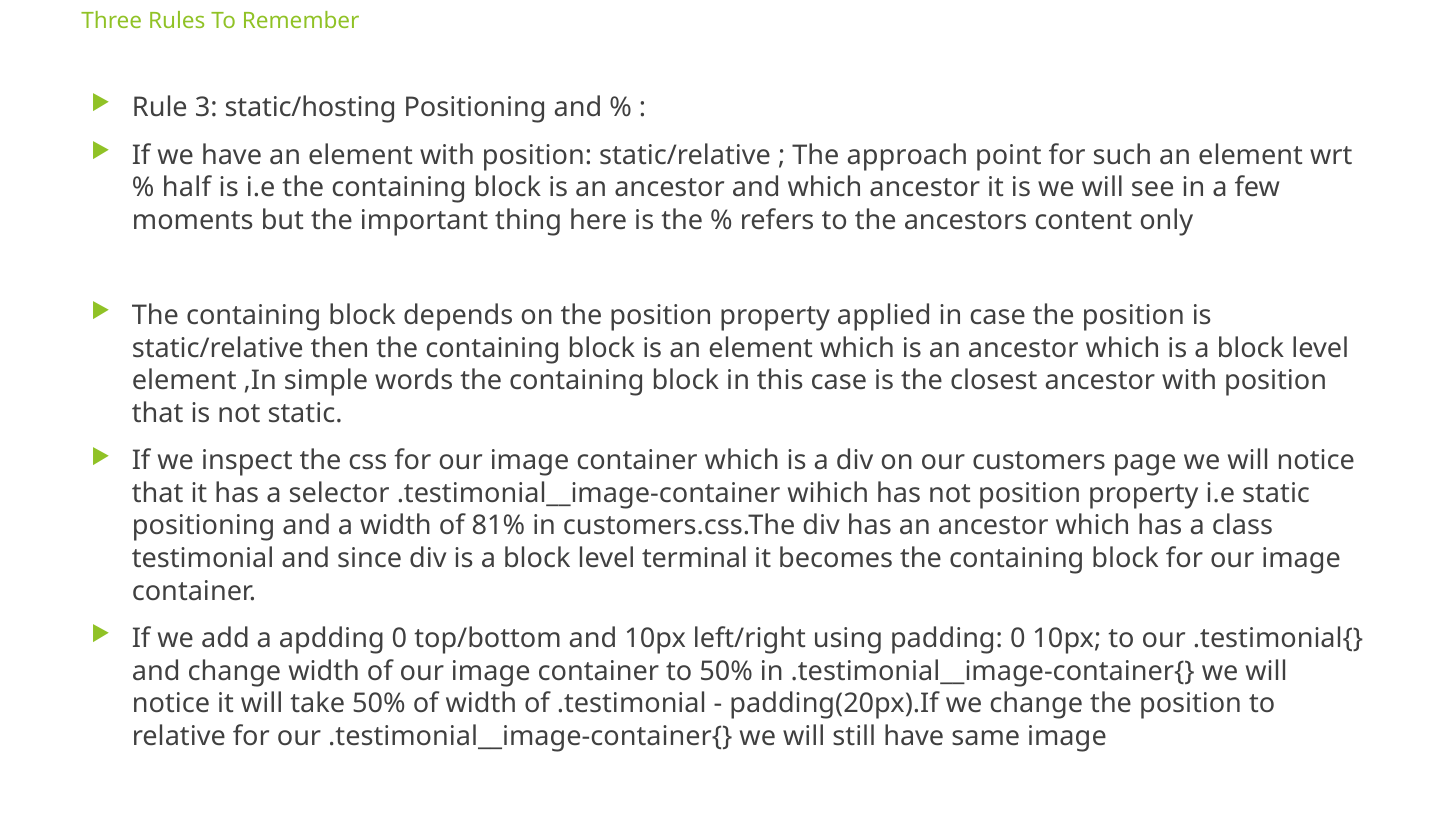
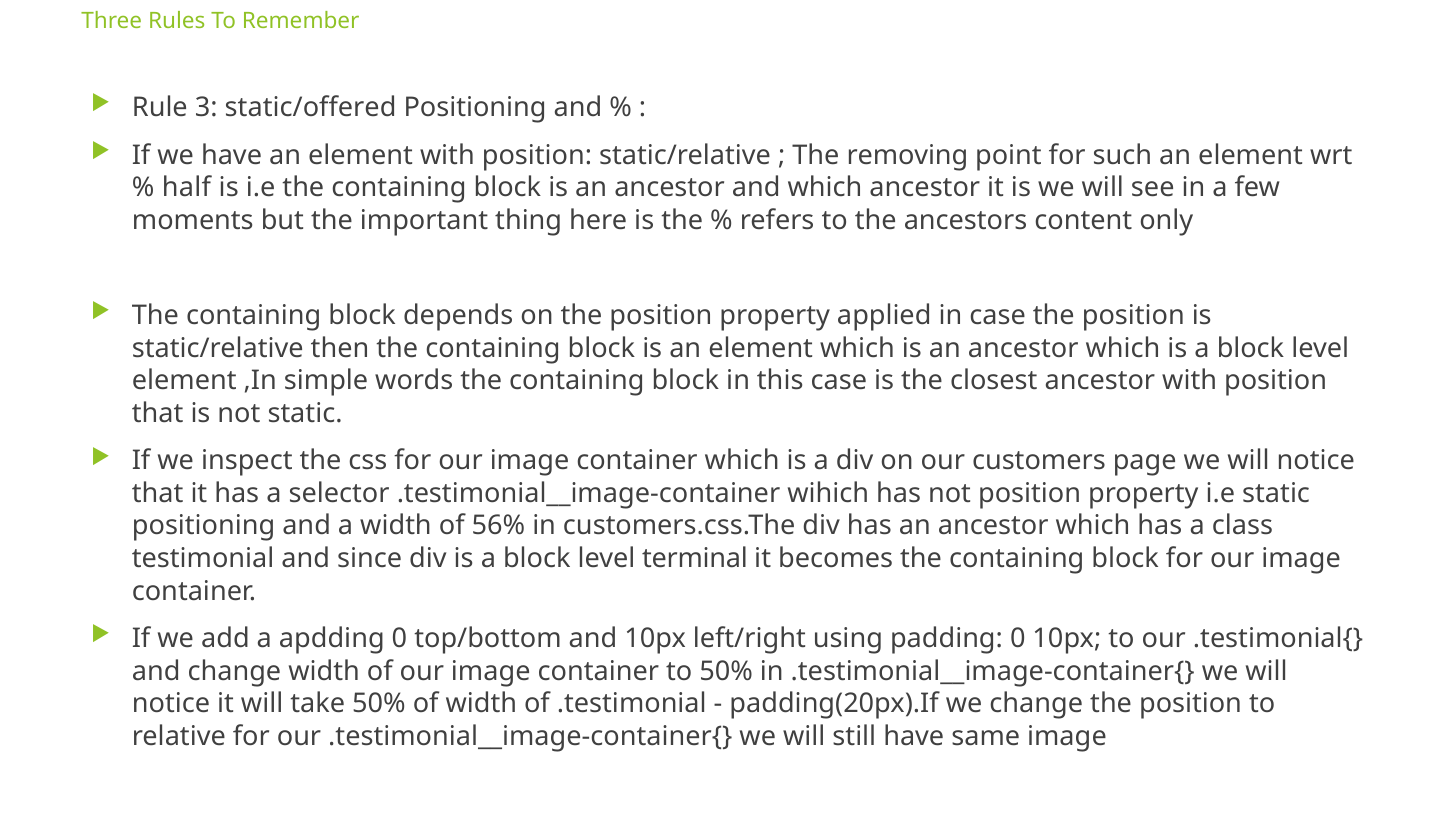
static/hosting: static/hosting -> static/offered
approach: approach -> removing
81%: 81% -> 56%
